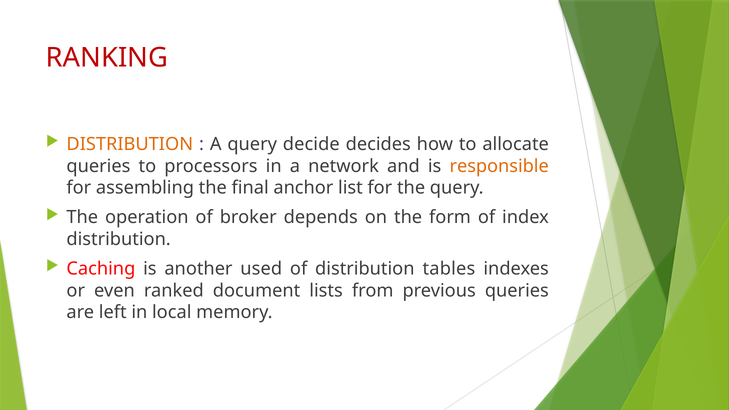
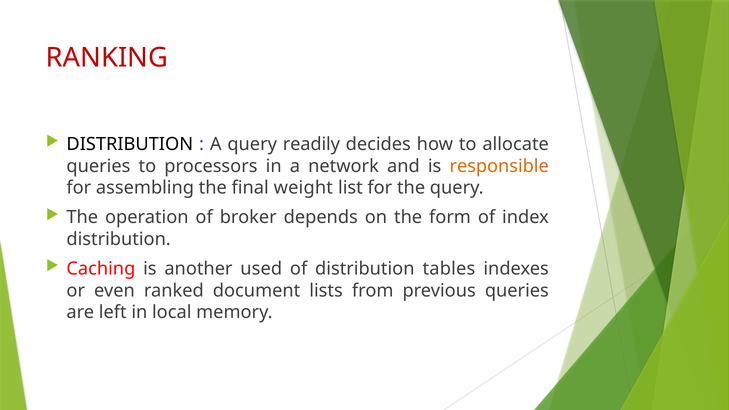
DISTRIBUTION at (130, 144) colour: orange -> black
decide: decide -> readily
anchor: anchor -> weight
